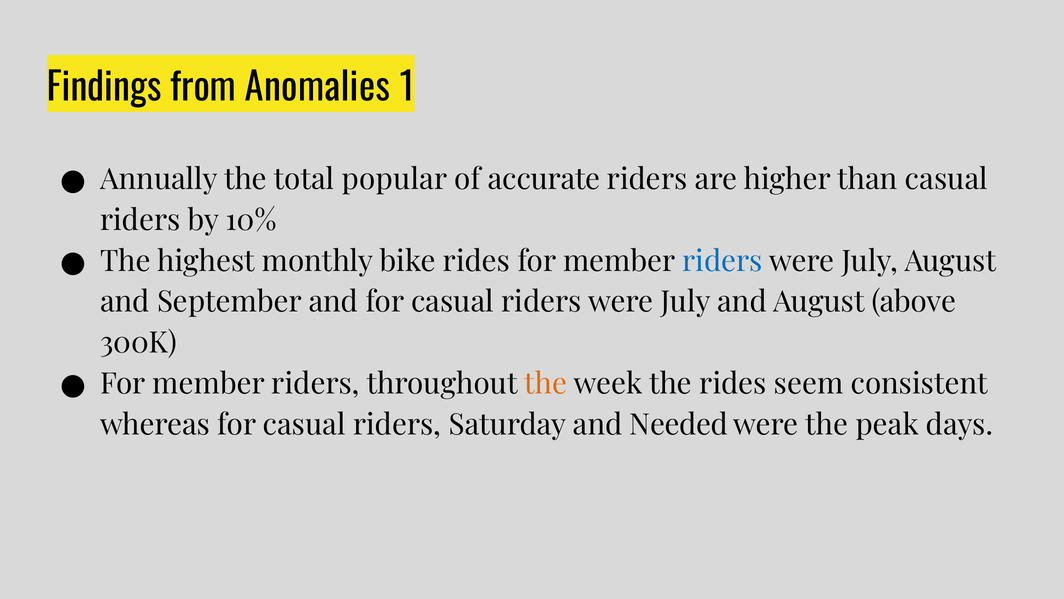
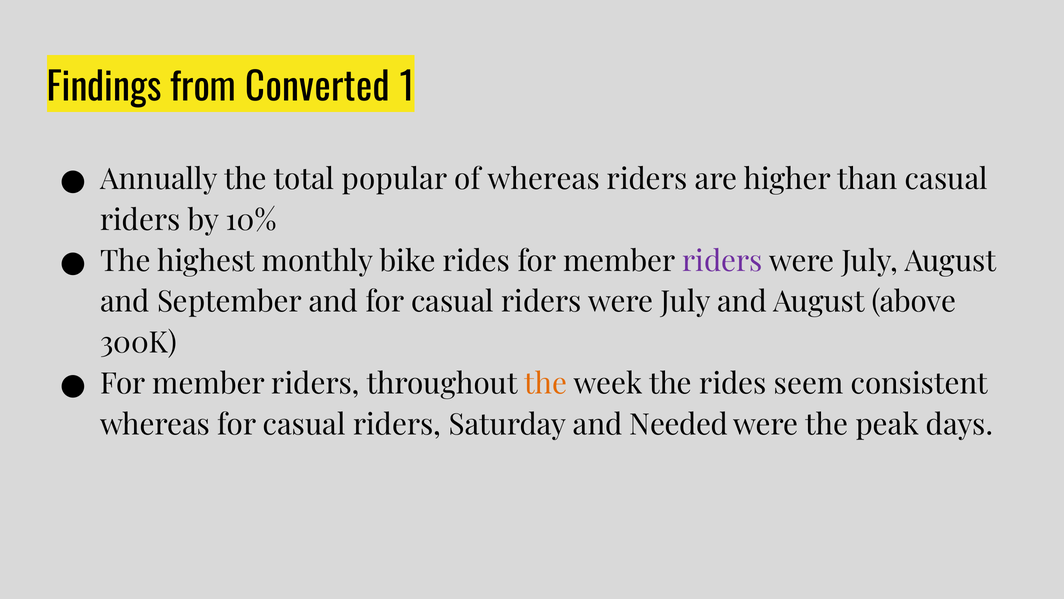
Anomalies: Anomalies -> Converted
of accurate: accurate -> whereas
riders at (722, 261) colour: blue -> purple
